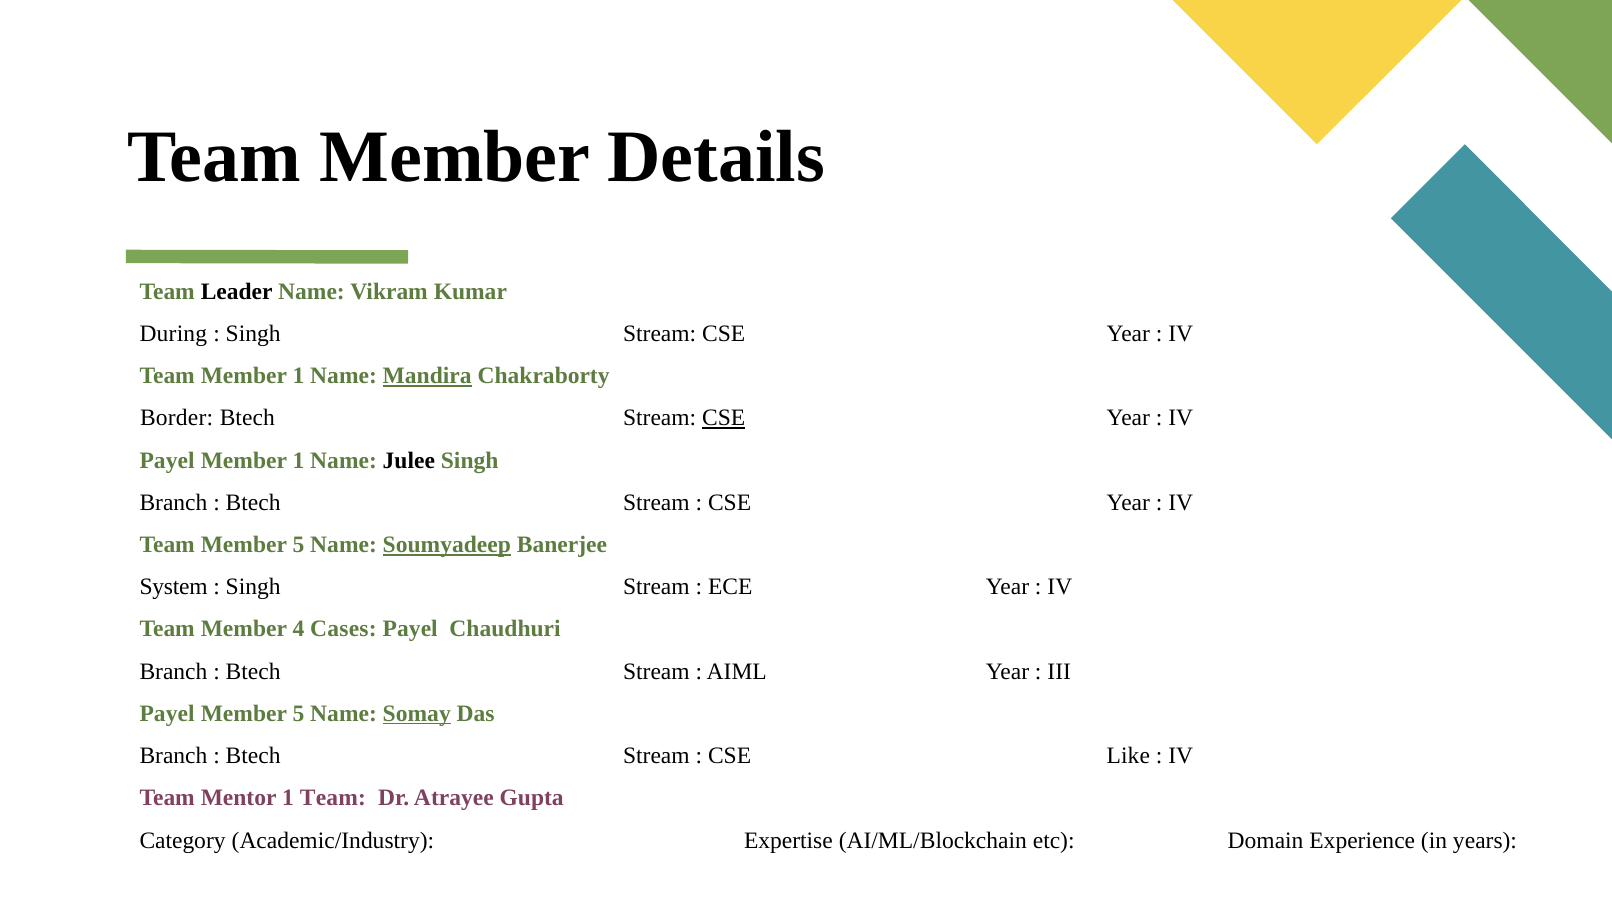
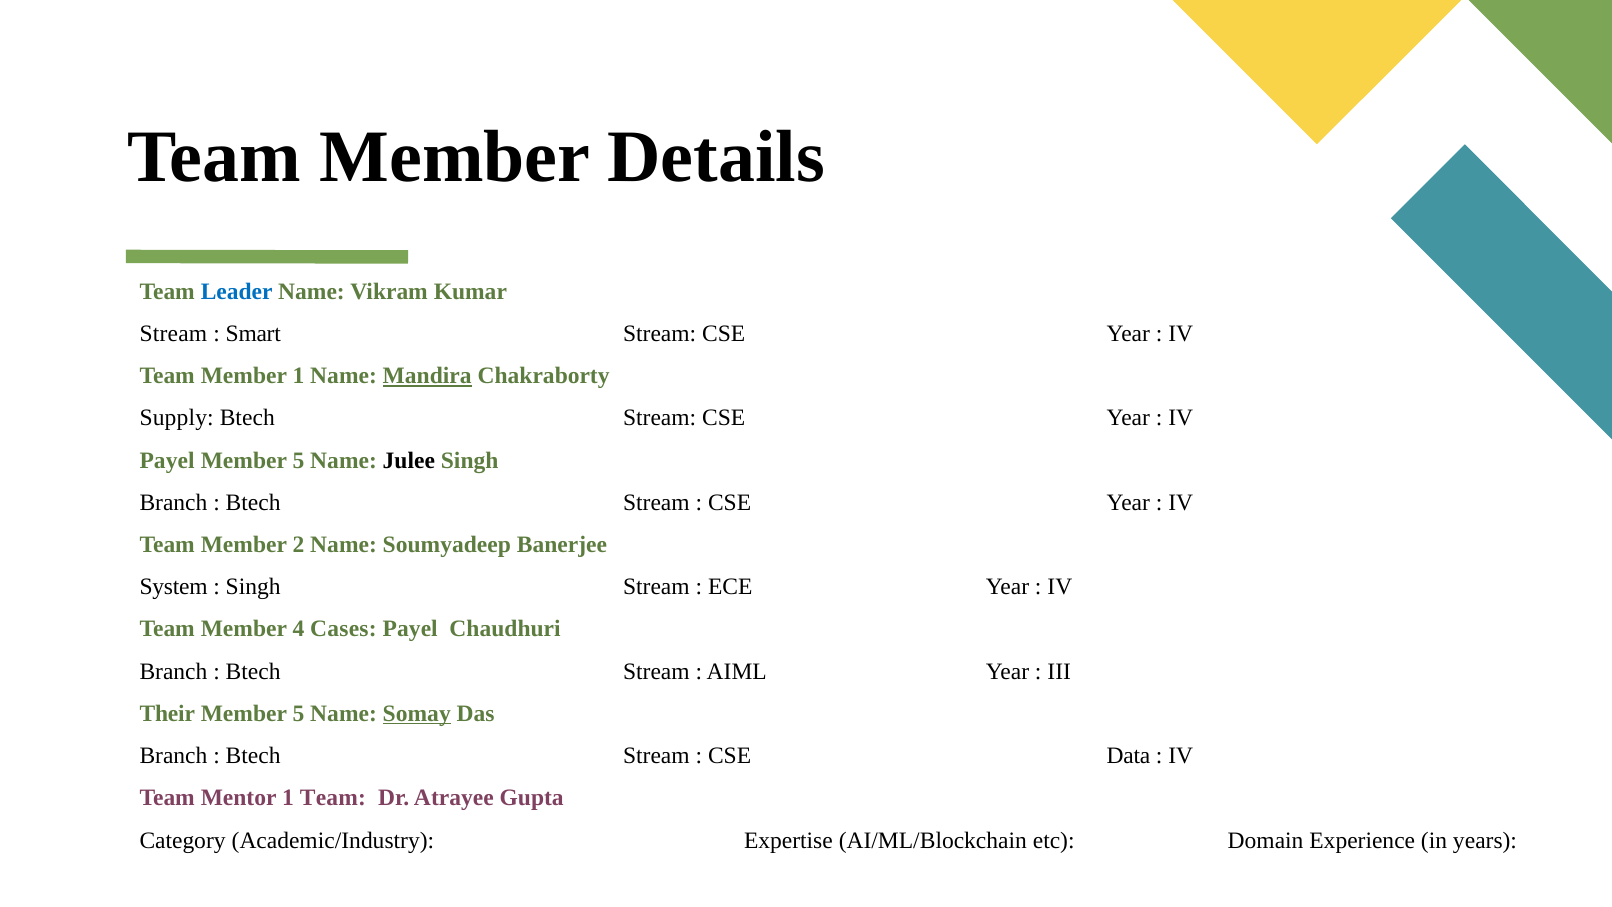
Leader colour: black -> blue
During at (173, 333): During -> Stream
Singh at (253, 333): Singh -> Smart
Border: Border -> Supply
CSE at (724, 418) underline: present -> none
1 at (298, 460): 1 -> 5
Team Member 5: 5 -> 2
Soumyadeep underline: present -> none
Payel at (167, 713): Payel -> Their
Like: Like -> Data
